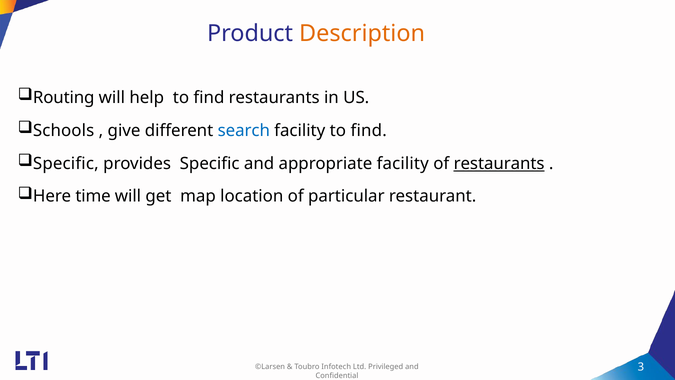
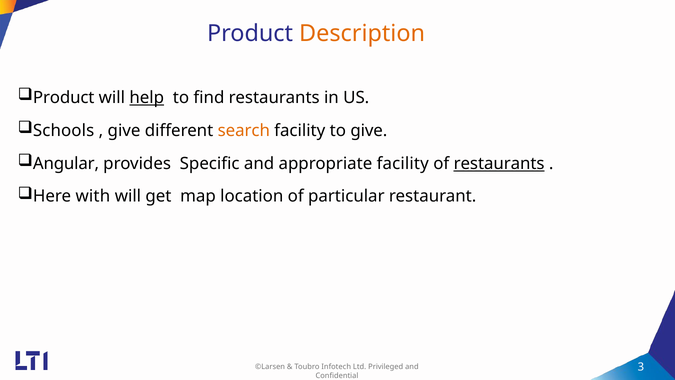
Routing at (64, 98): Routing -> Product
help underline: none -> present
search colour: blue -> orange
facility to find: find -> give
Specific at (66, 163): Specific -> Angular
time: time -> with
